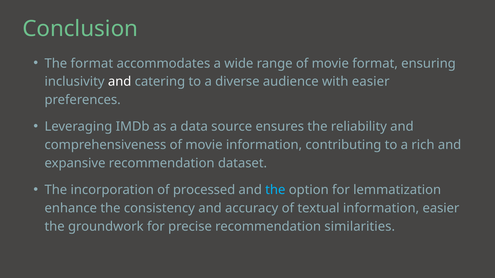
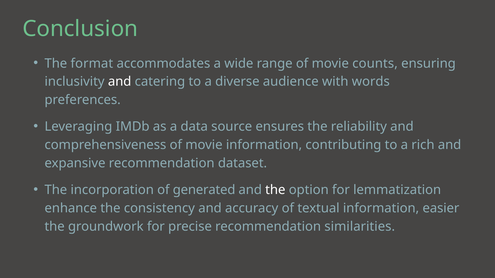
movie format: format -> counts
with easier: easier -> words
processed: processed -> generated
the at (275, 190) colour: light blue -> white
